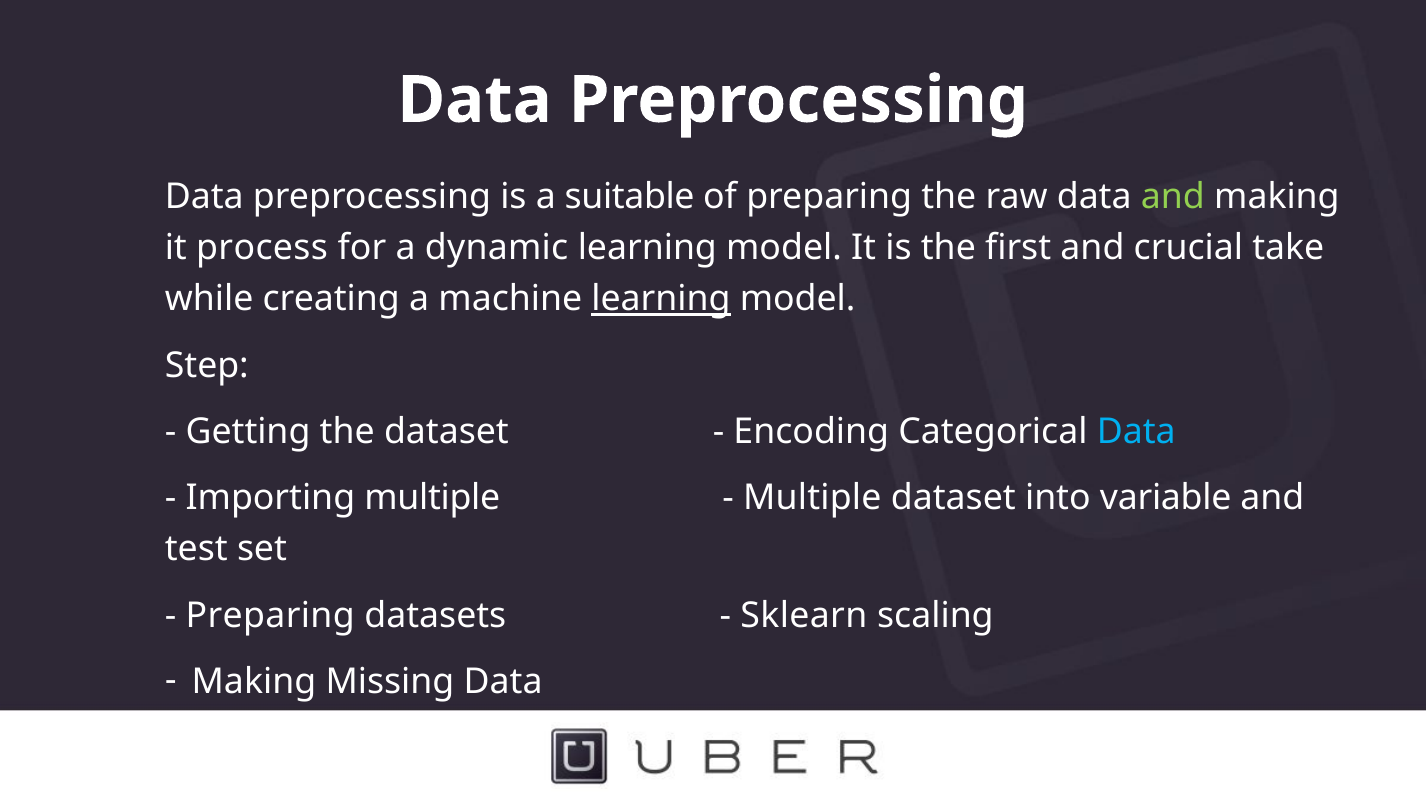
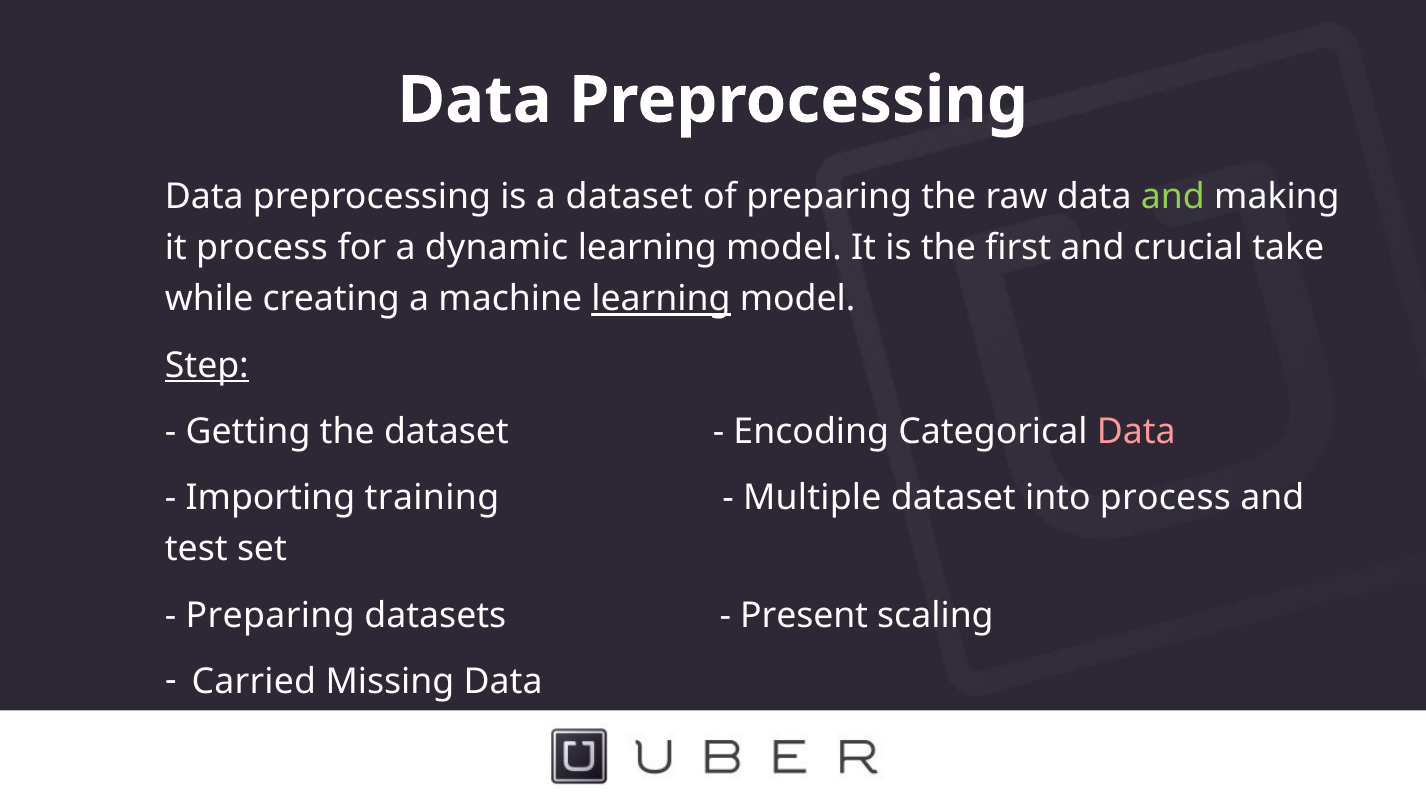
a suitable: suitable -> dataset
Step underline: none -> present
Data at (1136, 432) colour: light blue -> pink
Importing multiple: multiple -> training
into variable: variable -> process
Sklearn: Sklearn -> Present
Making at (254, 682): Making -> Carried
